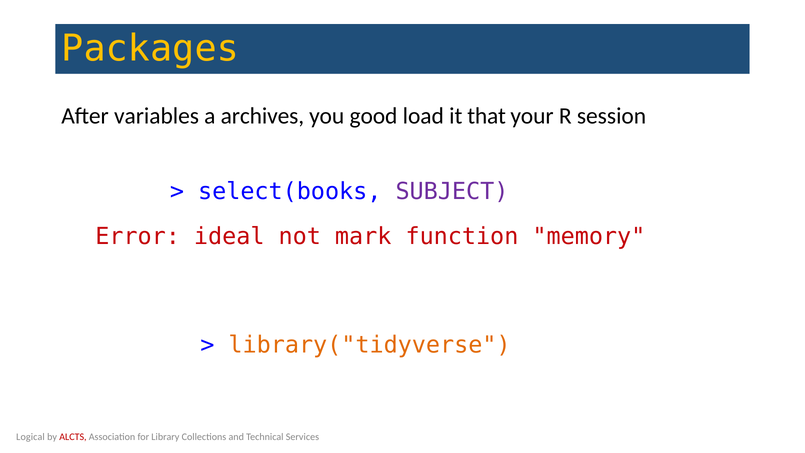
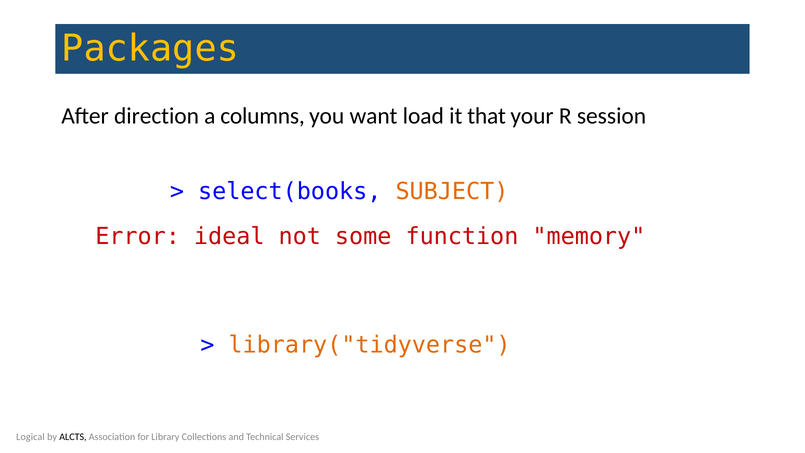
variables: variables -> direction
archives: archives -> columns
good: good -> want
SUBJECT colour: purple -> orange
mark: mark -> some
ALCTS colour: red -> black
